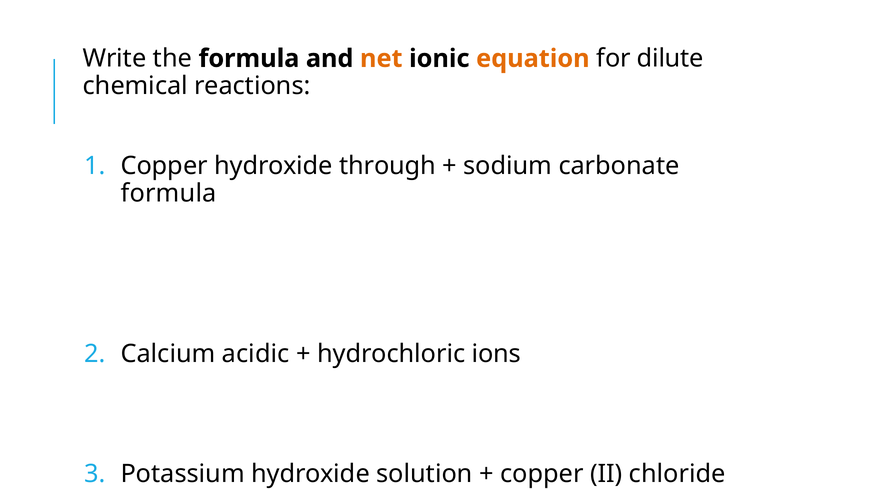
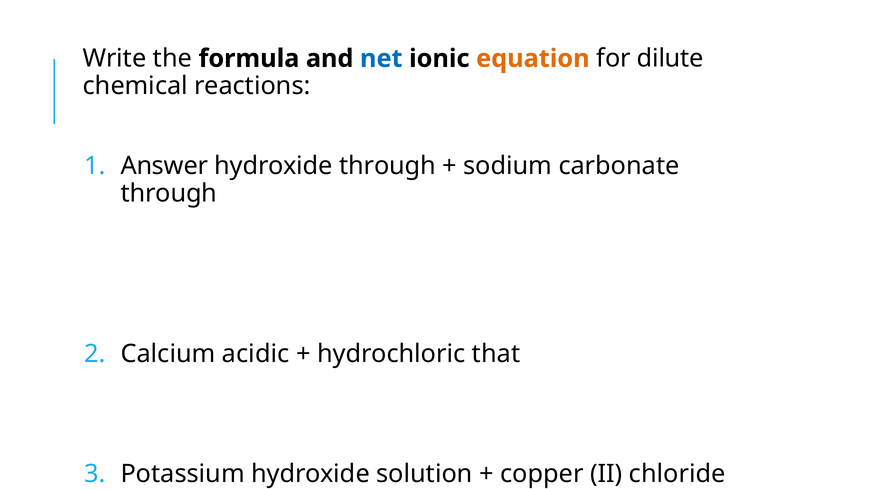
net colour: orange -> blue
Copper at (164, 166): Copper -> Answer
formula at (169, 193): formula -> through
ions: ions -> that
